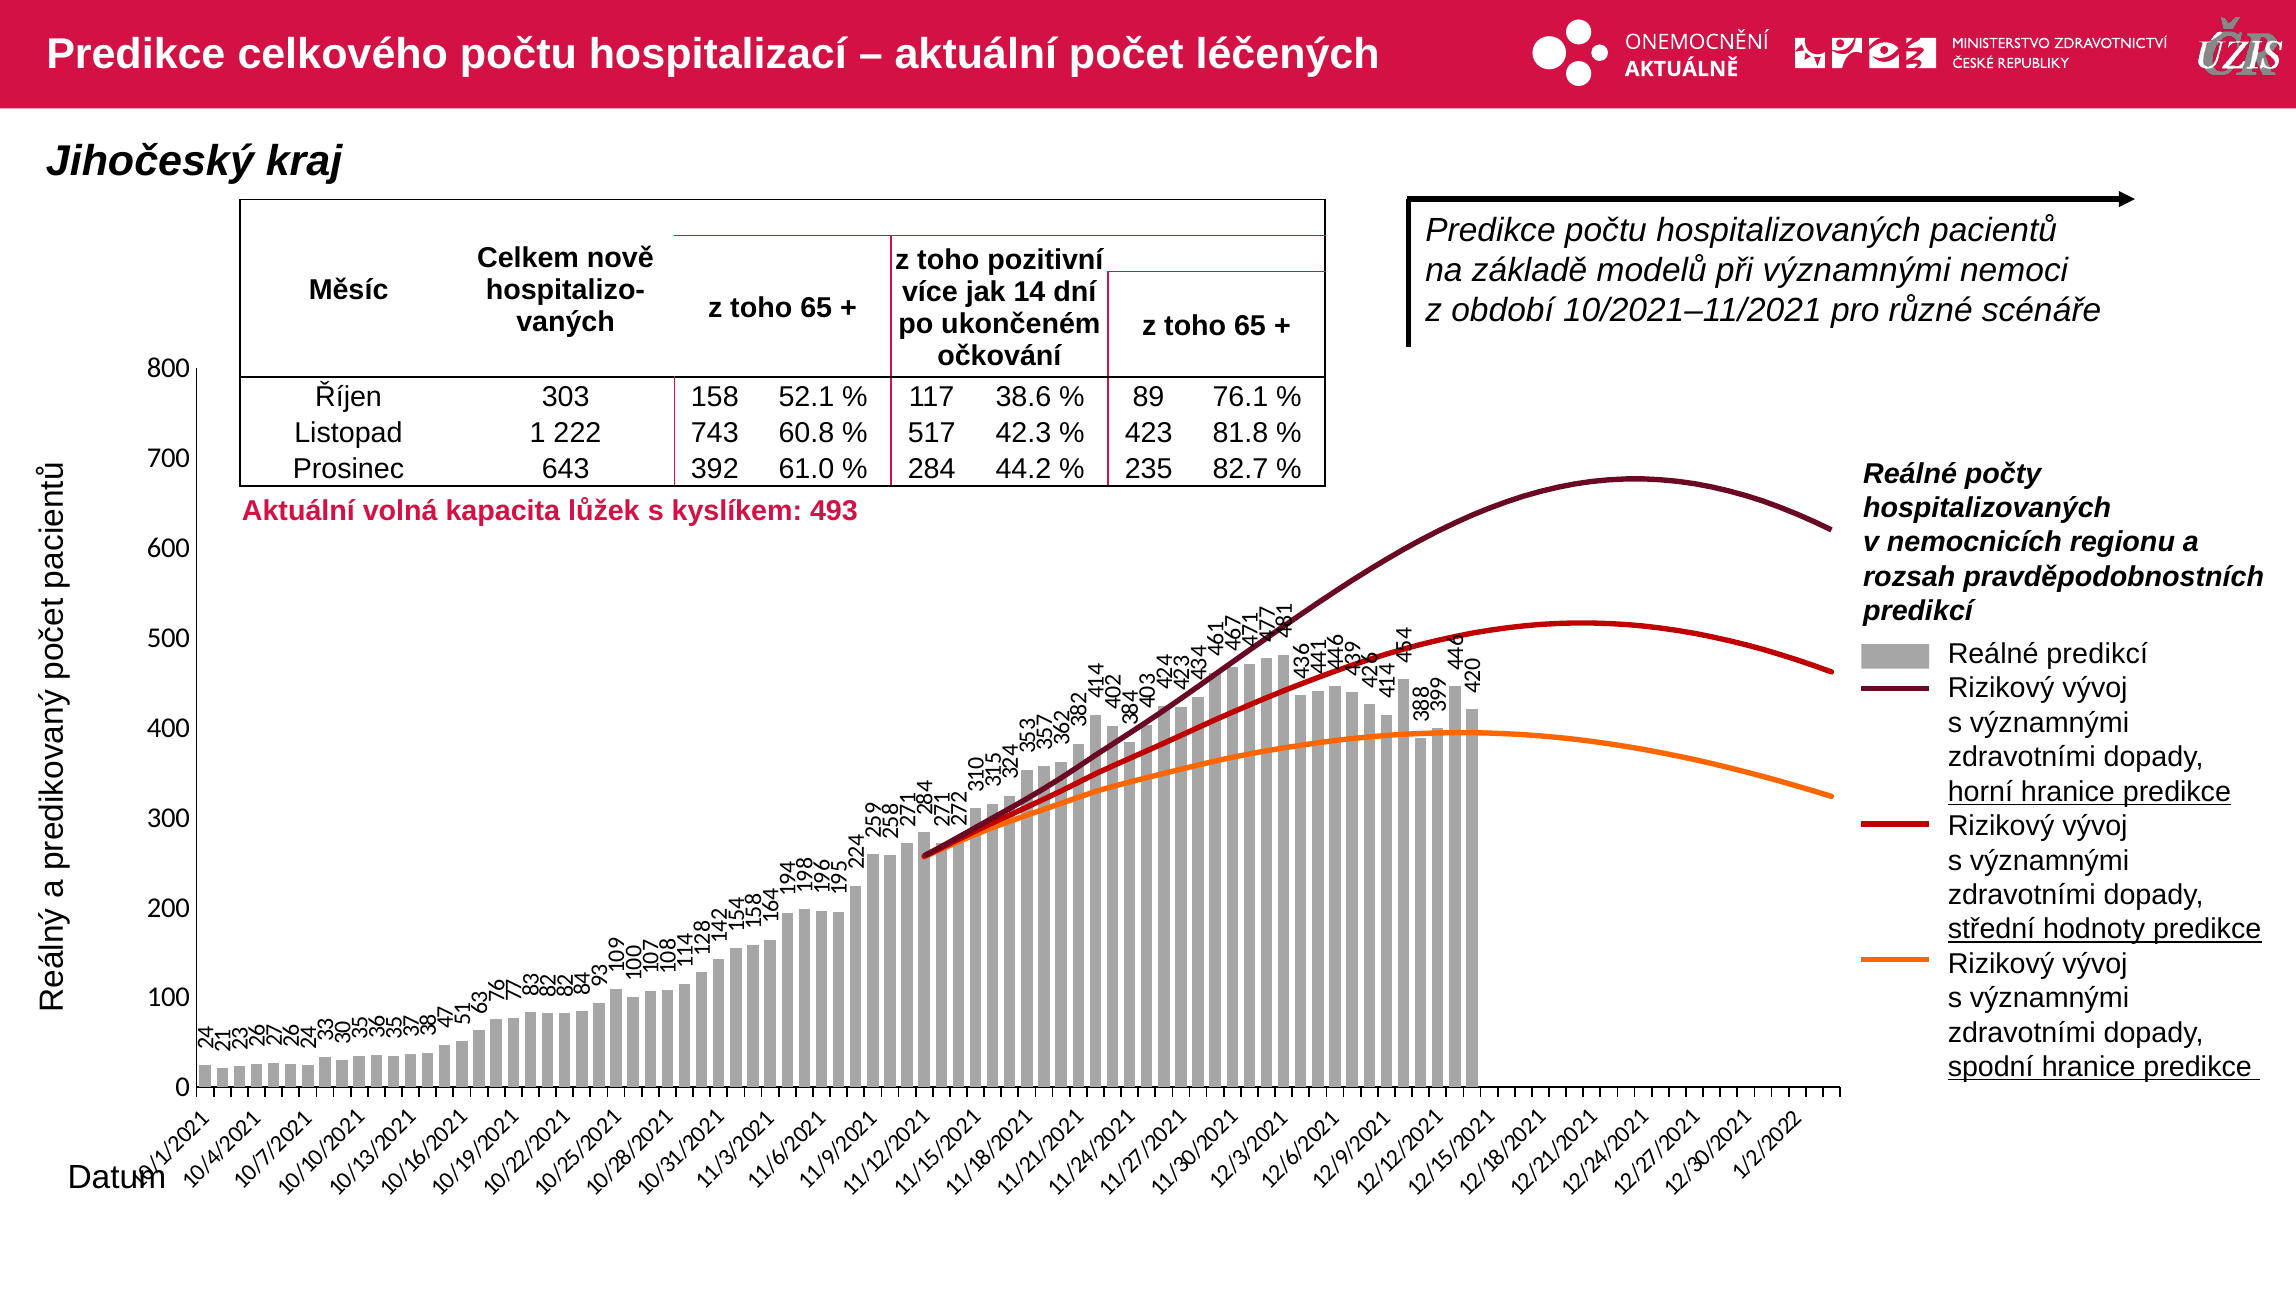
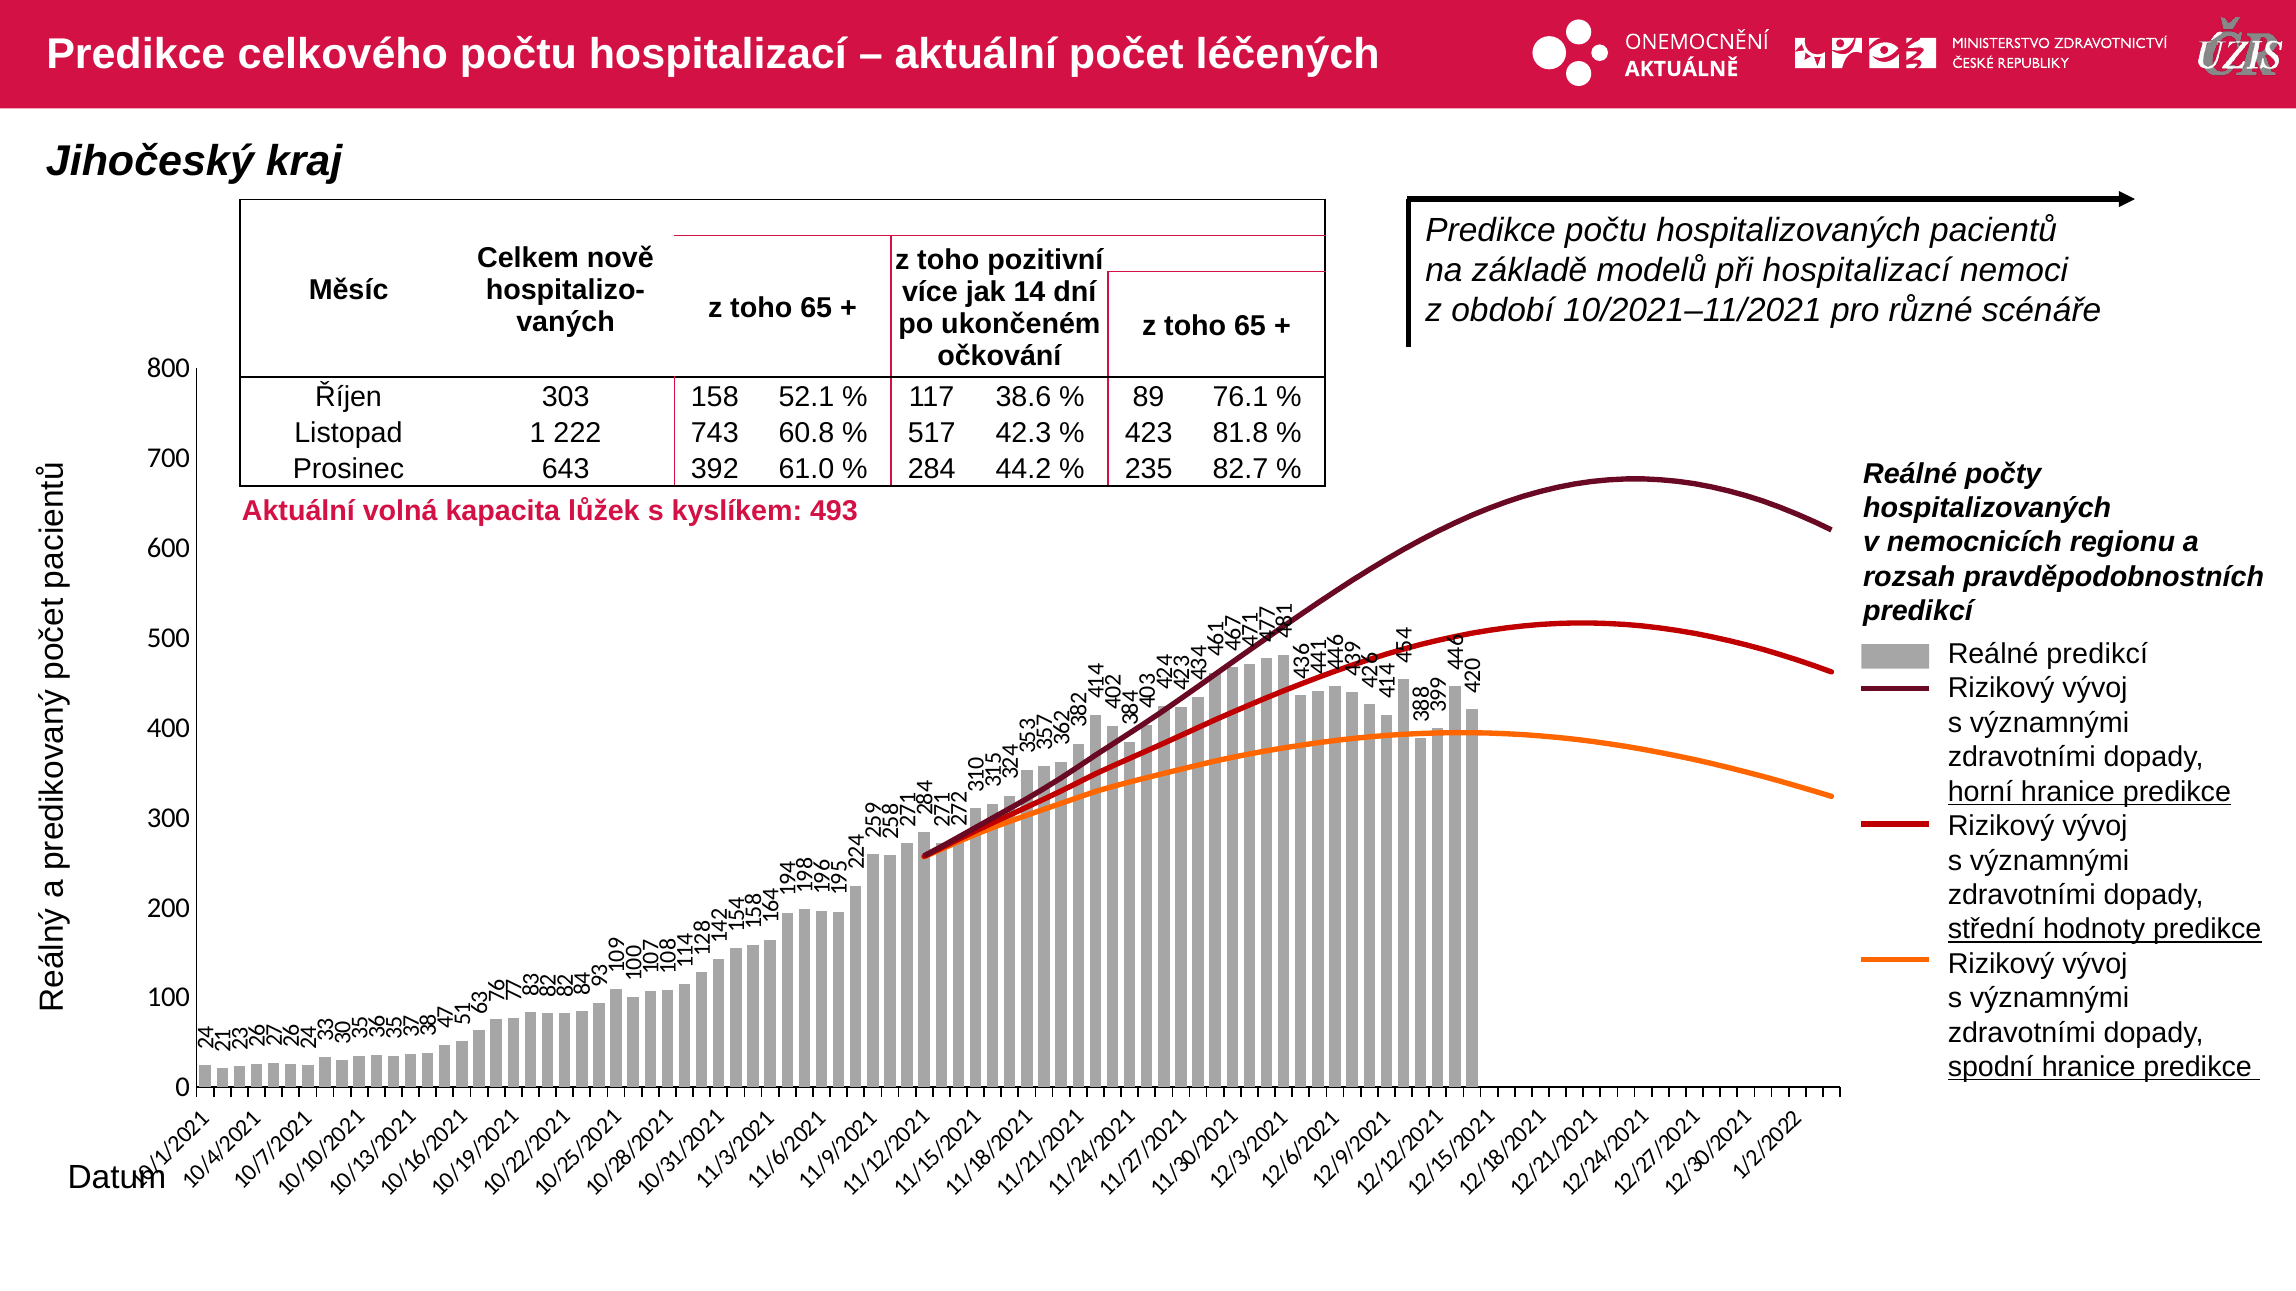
při významnými: významnými -> hospitalizací
